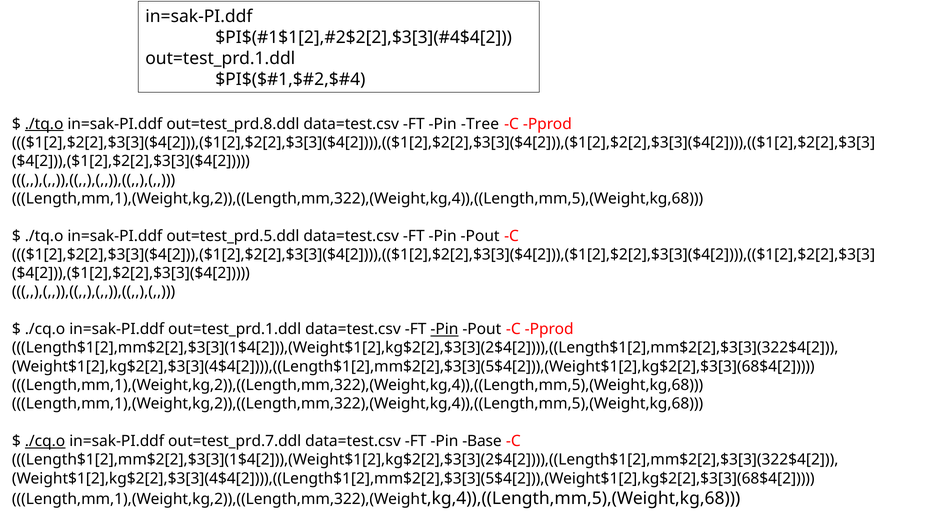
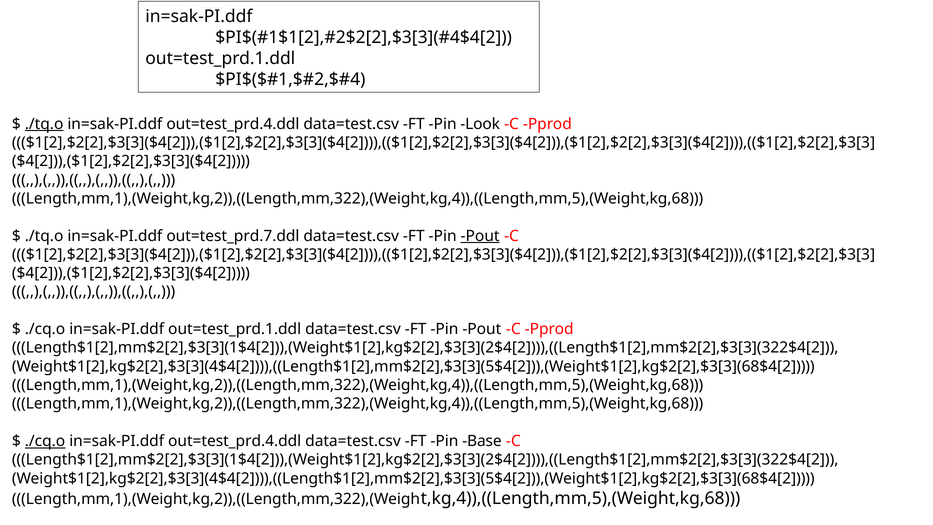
out=test_prd.8.ddl at (233, 124): out=test_prd.8.ddl -> out=test_prd.4.ddl
Tree: Tree -> Look
out=test_prd.5.ddl: out=test_prd.5.ddl -> out=test_prd.7.ddl
Pout at (480, 236) underline: none -> present
Pin at (444, 329) underline: present -> none
out=test_prd.7.ddl at (235, 441): out=test_prd.7.ddl -> out=test_prd.4.ddl
